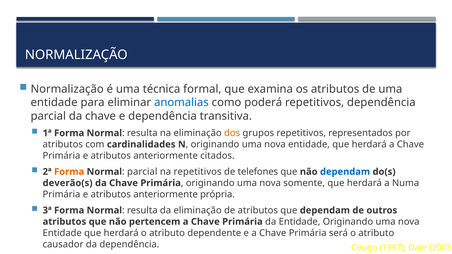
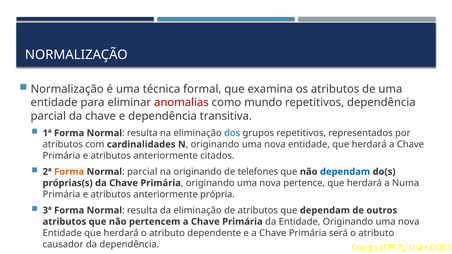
anomalias colour: blue -> red
poderá: poderá -> mundo
dos colour: orange -> blue
na repetitivos: repetitivos -> originando
deverão(s: deverão(s -> próprias(s
somente: somente -> pertence
